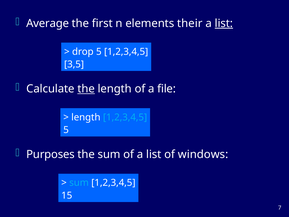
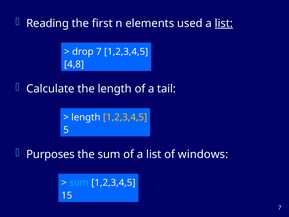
Average: Average -> Reading
their: their -> used
drop 5: 5 -> 7
3,5: 3,5 -> 4,8
the at (86, 89) underline: present -> none
file: file -> tail
1,2,3,4,5 at (125, 117) colour: light blue -> yellow
